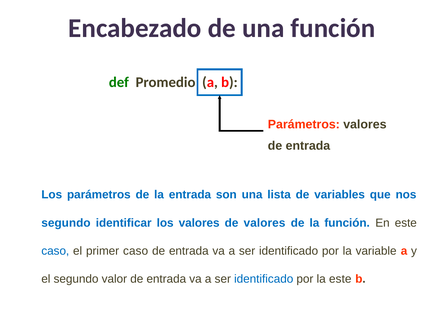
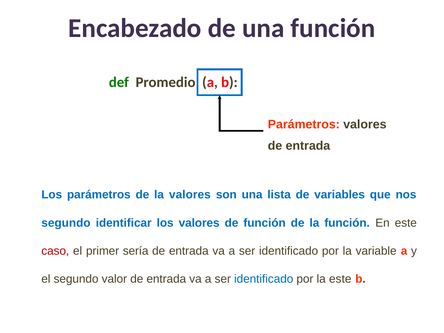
la entrada: entrada -> valores
de valores: valores -> función
caso at (55, 251) colour: blue -> red
primer caso: caso -> sería
